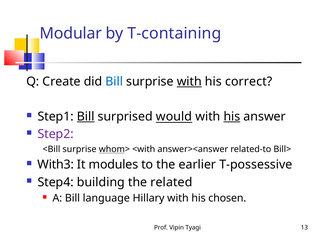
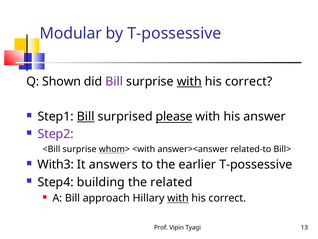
by T-containing: T-containing -> T-possessive
Create: Create -> Shown
Bill at (114, 81) colour: blue -> purple
would: would -> please
his at (232, 116) underline: present -> none
modules: modules -> answers
language: language -> approach
with at (178, 198) underline: none -> present
chosen at (227, 198): chosen -> correct
